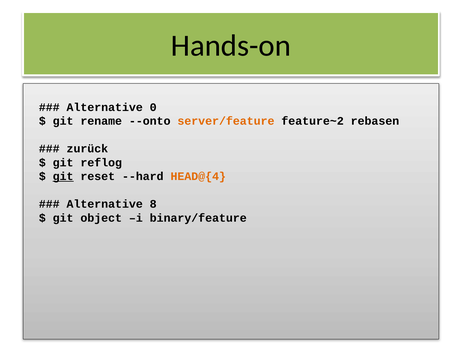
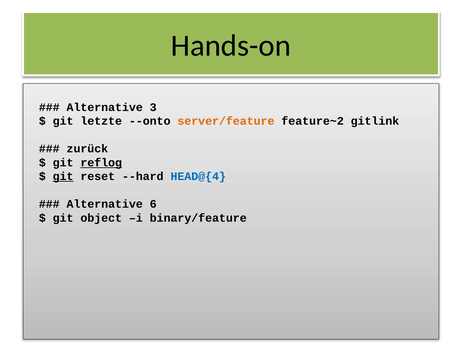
0: 0 -> 3
rename: rename -> letzte
rebasen: rebasen -> gitlink
reflog underline: none -> present
HEAD@{4 colour: orange -> blue
8: 8 -> 6
